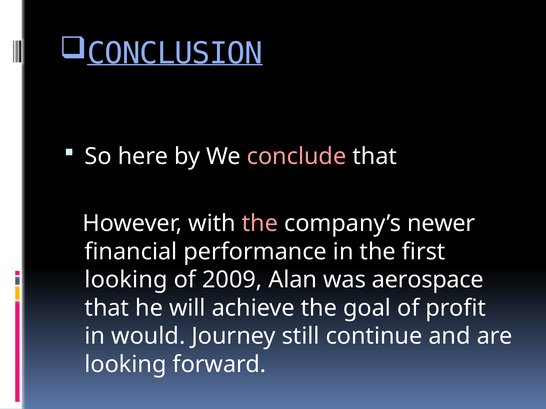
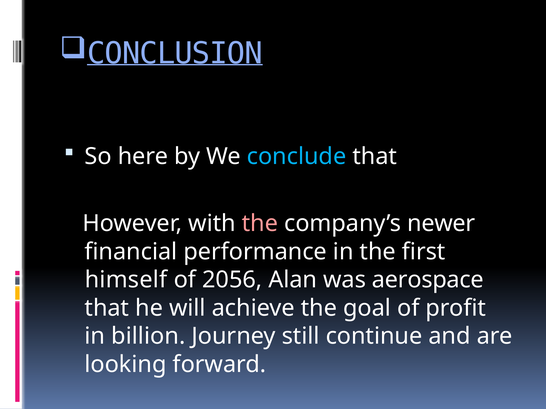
conclude colour: pink -> light blue
looking at (126, 280): looking -> himself
2009: 2009 -> 2056
would: would -> billion
